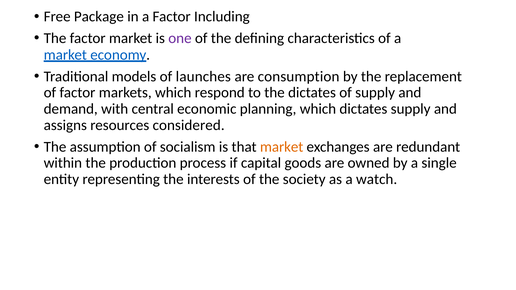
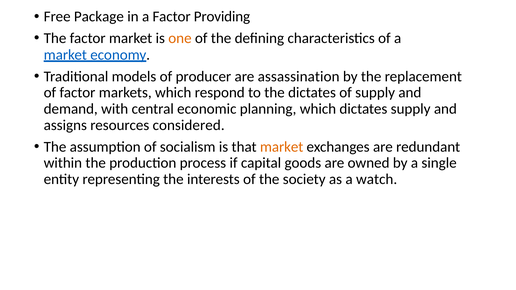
Including: Including -> Providing
one colour: purple -> orange
launches: launches -> producer
consumption: consumption -> assassination
